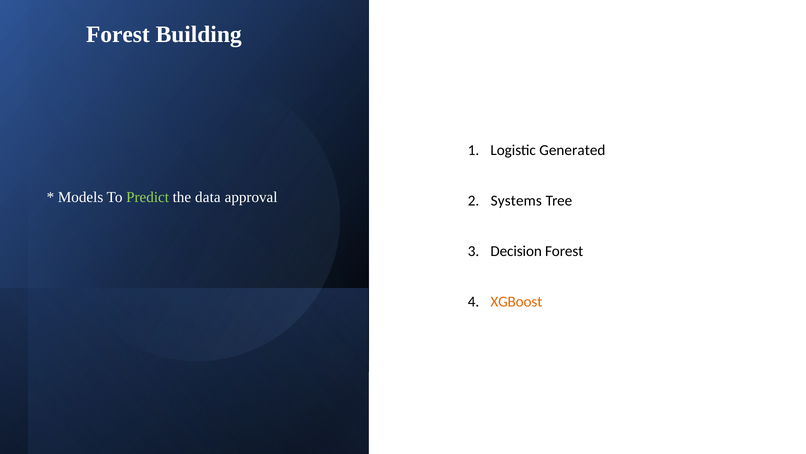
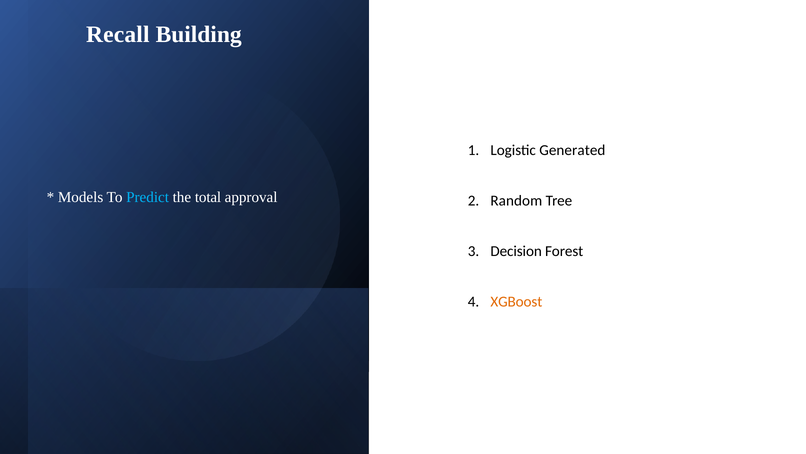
Forest at (118, 35): Forest -> Recall
Predict colour: light green -> light blue
data: data -> total
Systems: Systems -> Random
